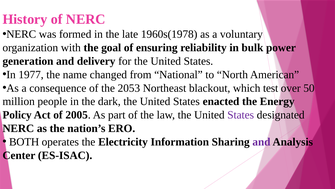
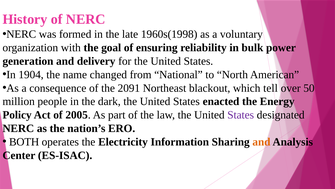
1960s(1978: 1960s(1978 -> 1960s(1998
1977: 1977 -> 1904
2053: 2053 -> 2091
test: test -> tell
and at (261, 141) colour: purple -> orange
